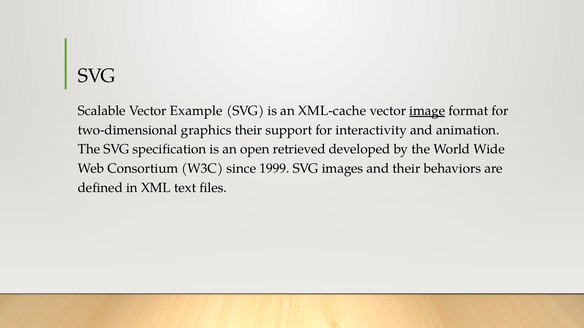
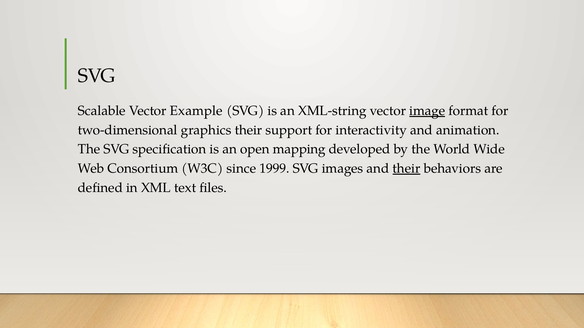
XML-cache: XML-cache -> XML-string
retrieved: retrieved -> mapping
their at (406, 169) underline: none -> present
